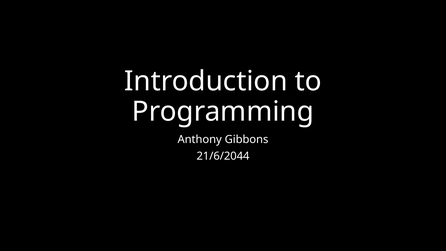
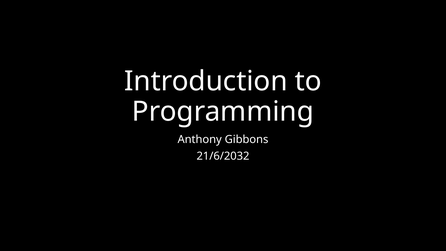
21/6/2044: 21/6/2044 -> 21/6/2032
